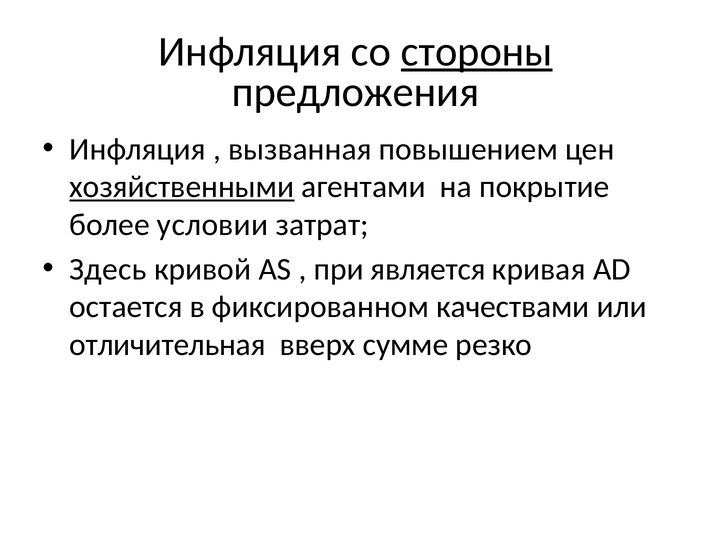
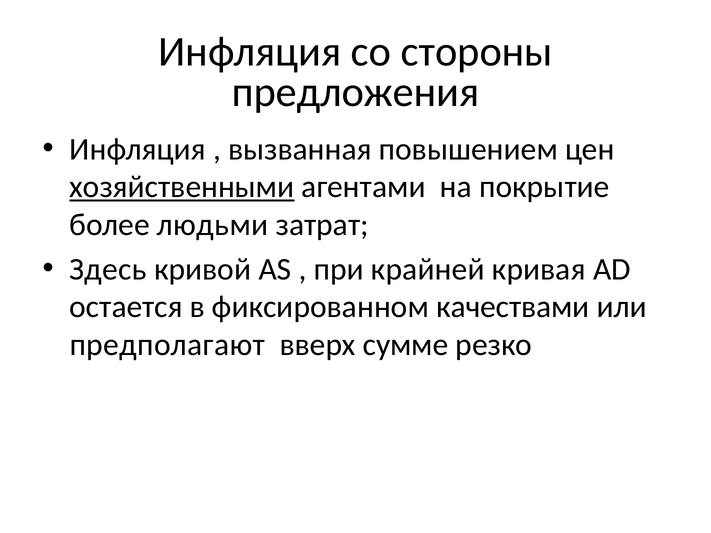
стороны underline: present -> none
условии: условии -> людьми
является: является -> крайней
отличительная: отличительная -> предполагают
